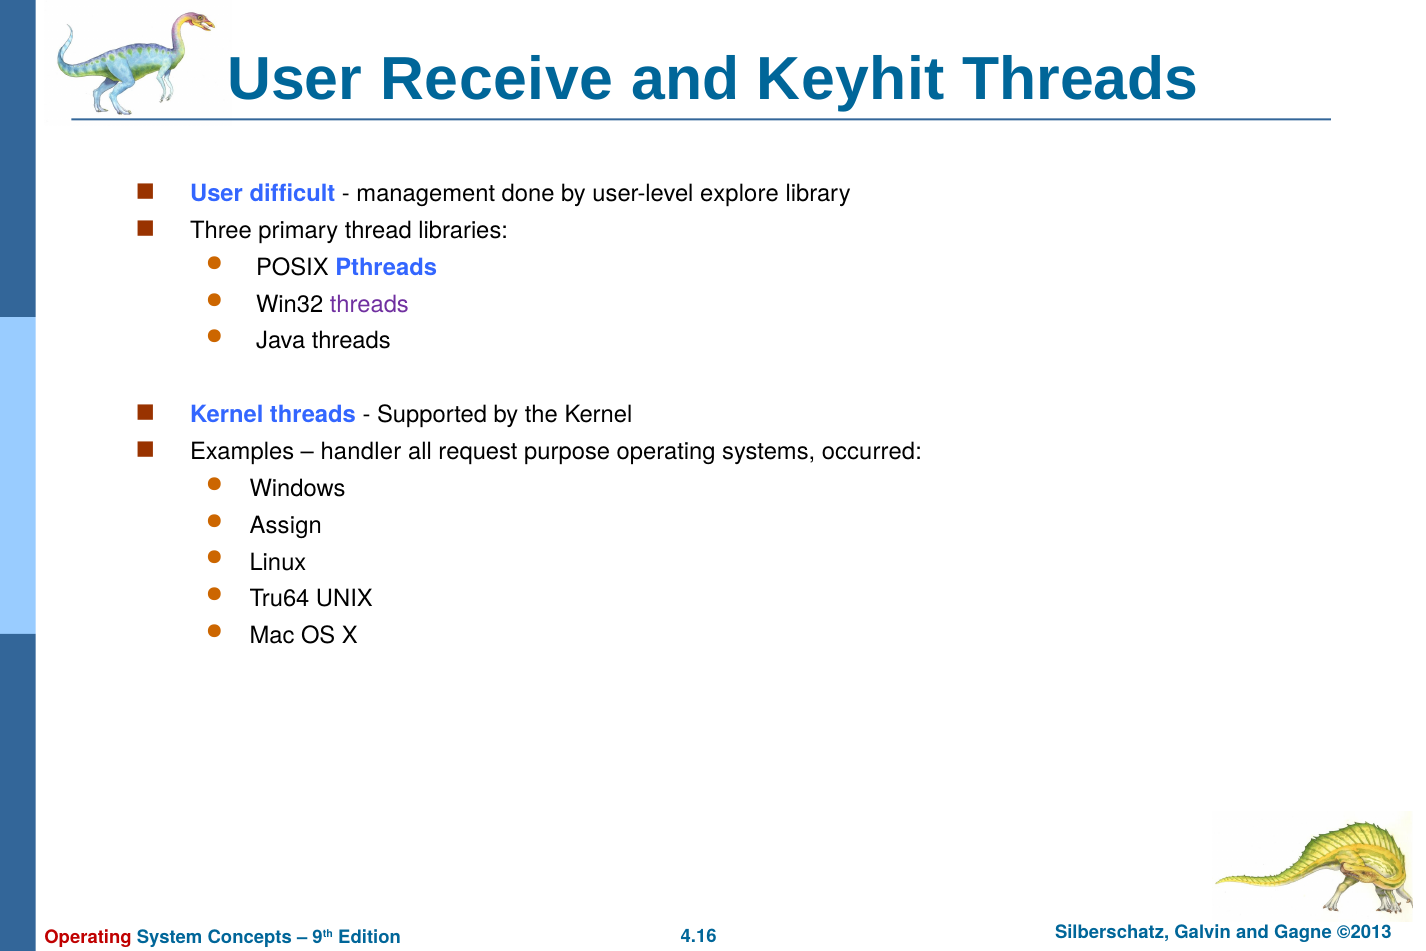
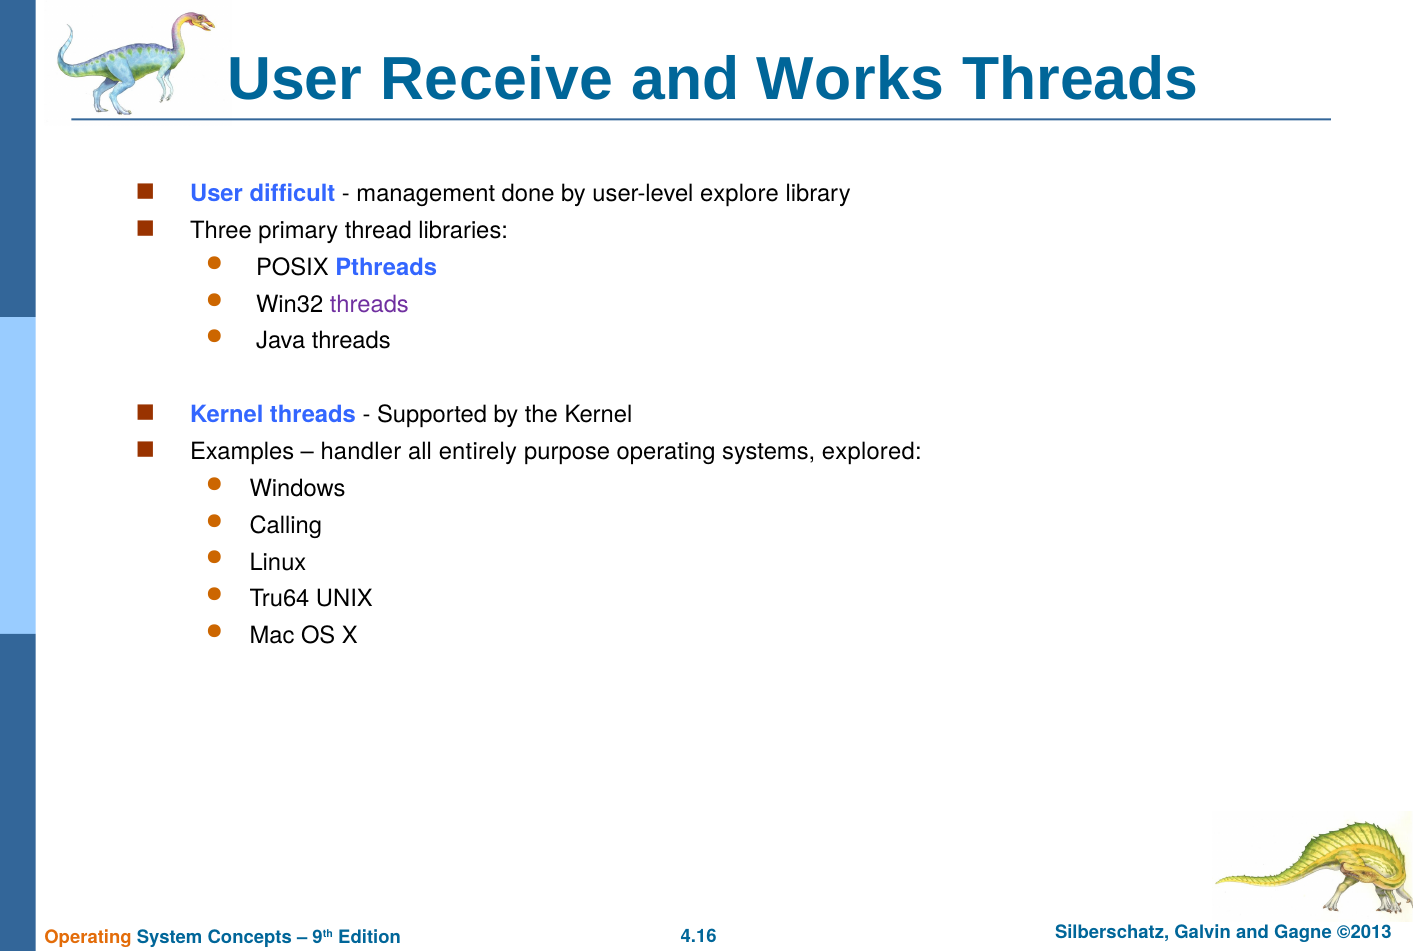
Keyhit: Keyhit -> Works
request: request -> entirely
occurred: occurred -> explored
Assign: Assign -> Calling
Operating at (88, 937) colour: red -> orange
